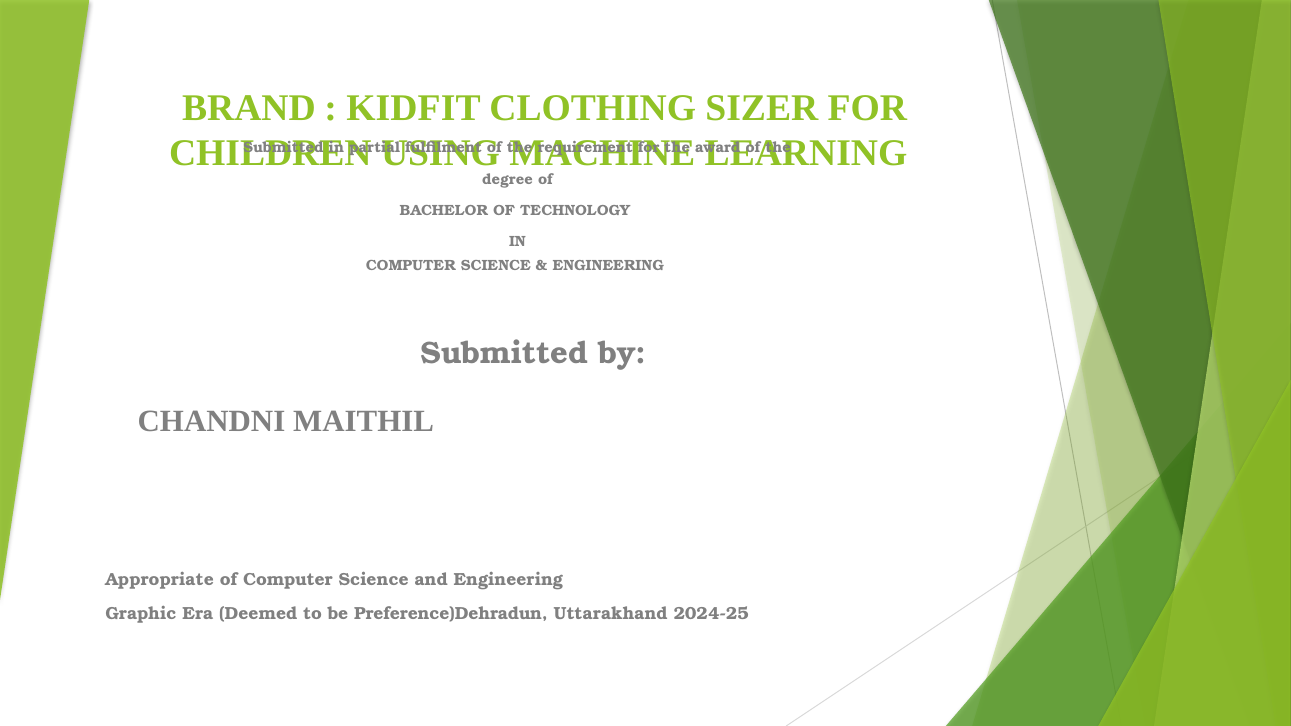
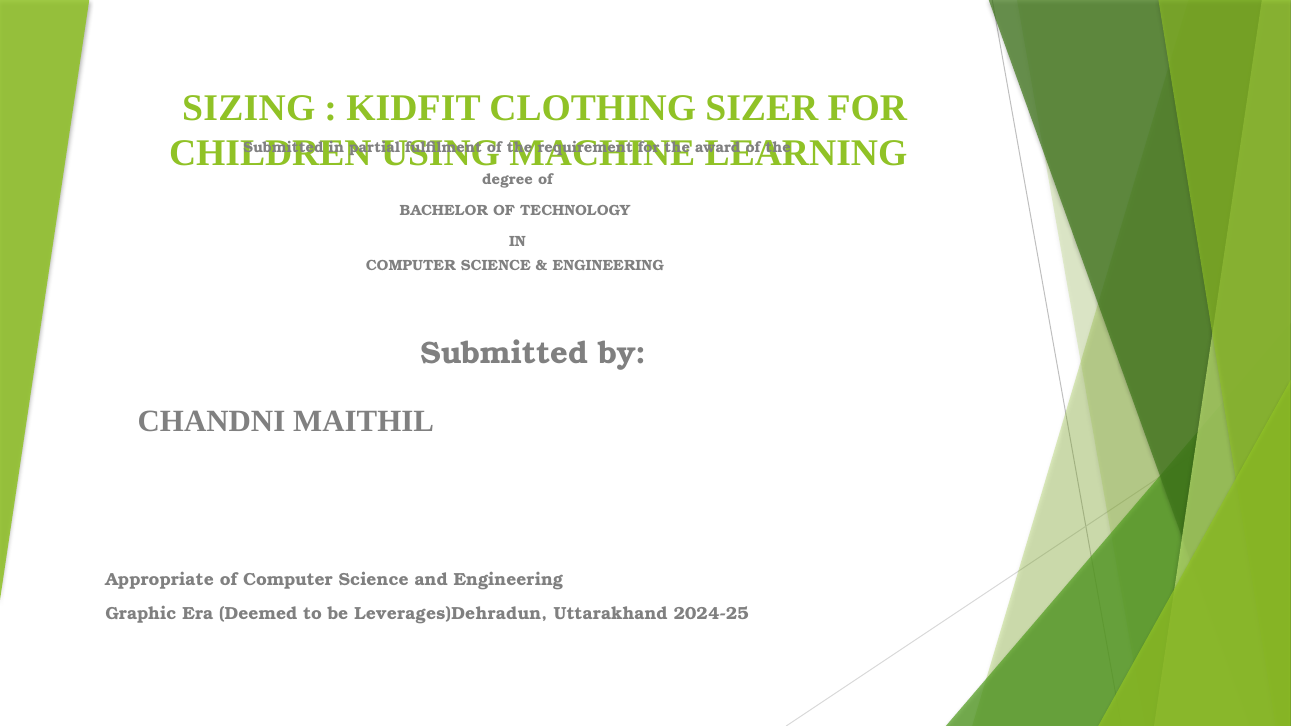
BRAND: BRAND -> SIZING
Preference)Dehradun: Preference)Dehradun -> Leverages)Dehradun
